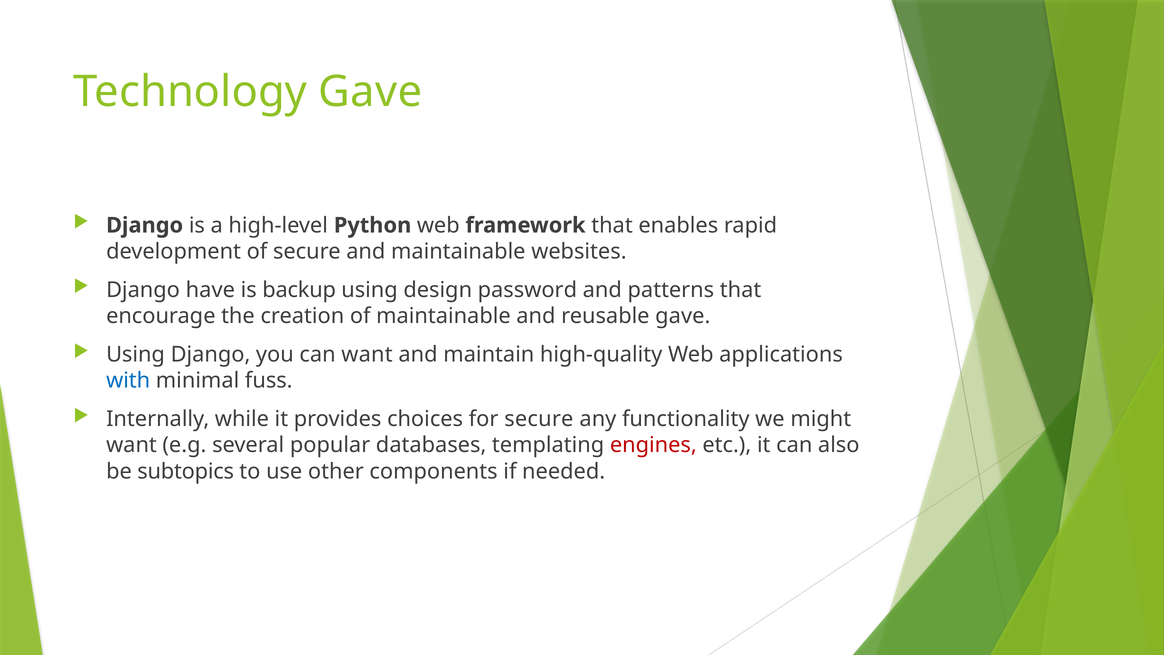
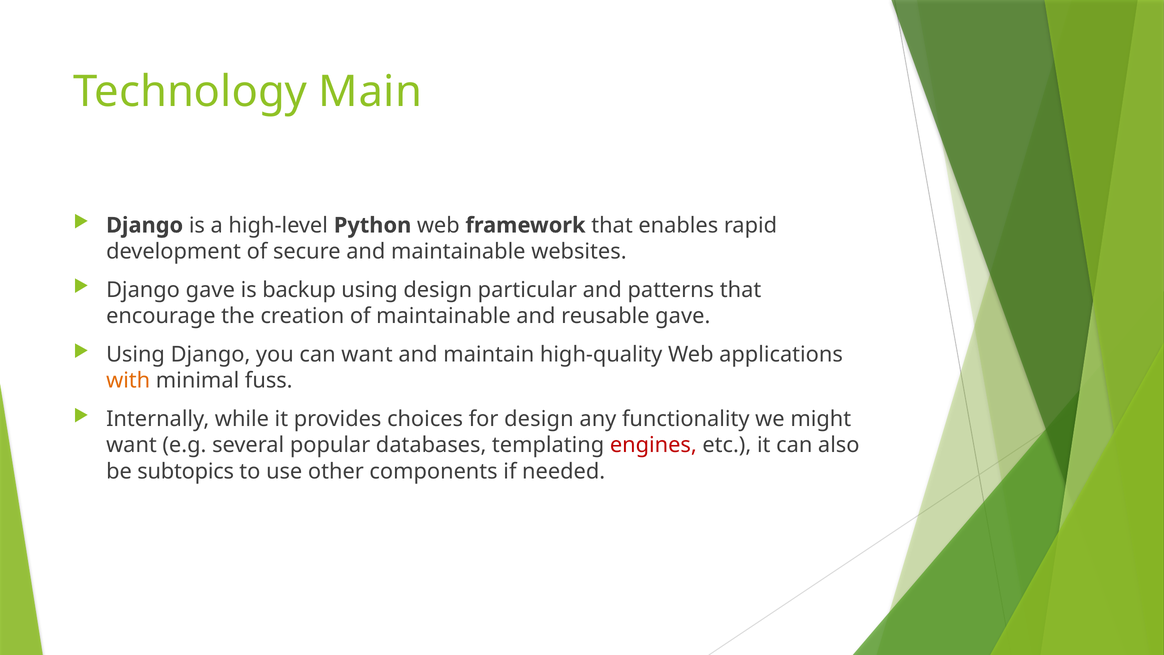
Technology Gave: Gave -> Main
Django have: have -> gave
password: password -> particular
with colour: blue -> orange
for secure: secure -> design
